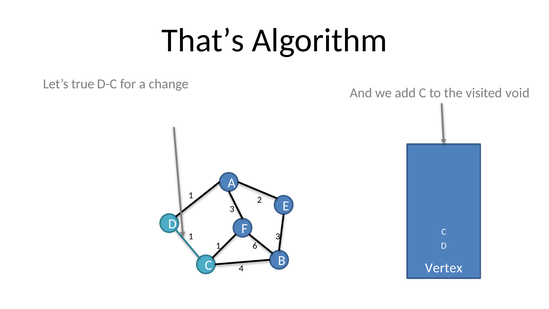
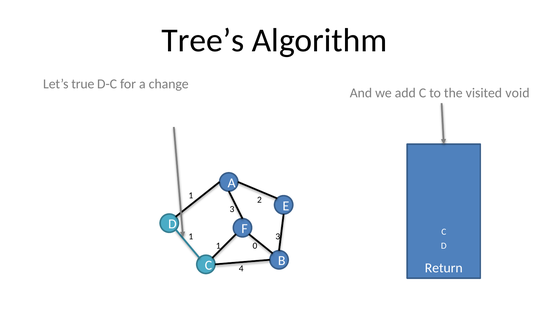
That’s: That’s -> Tree’s
6: 6 -> 0
Vertex: Vertex -> Return
